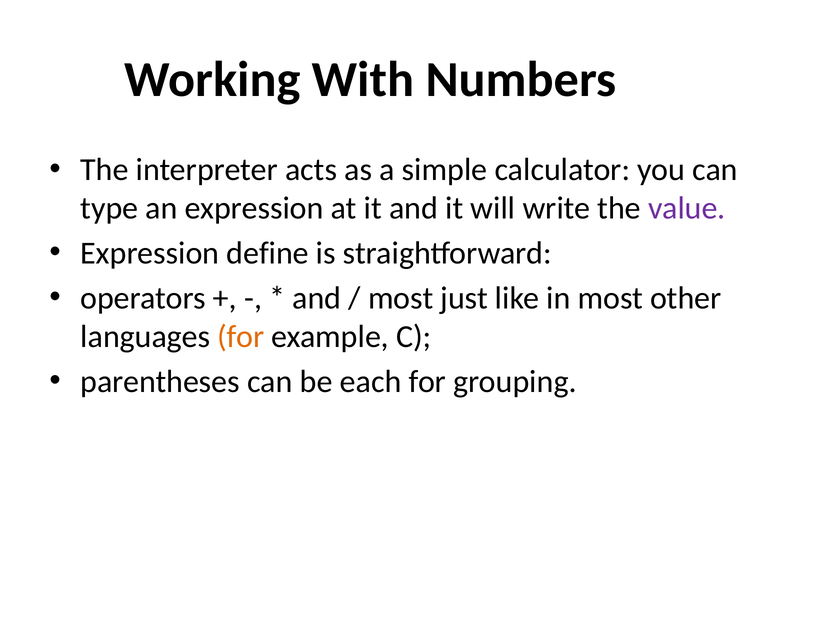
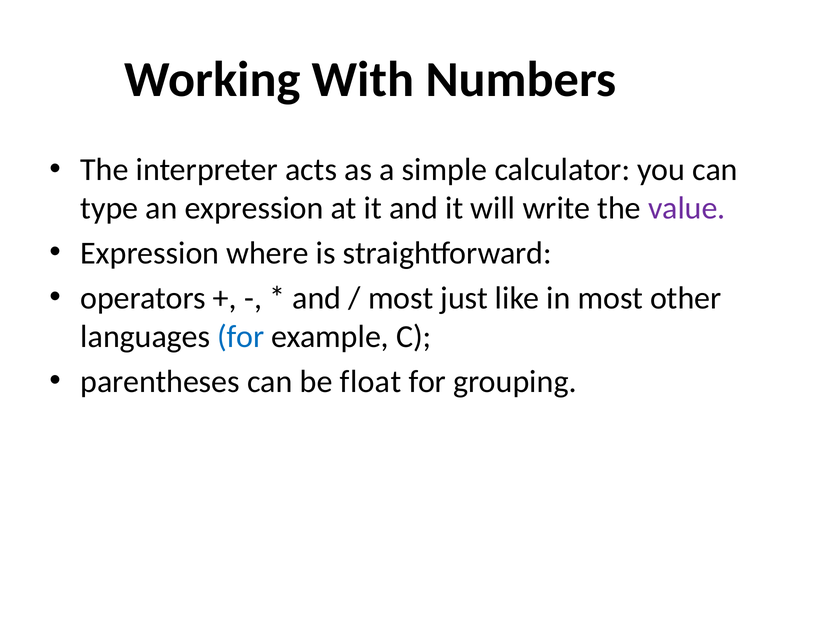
define: define -> where
for at (241, 337) colour: orange -> blue
each: each -> float
